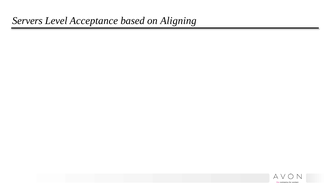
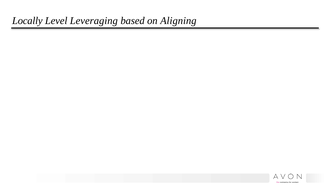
Servers: Servers -> Locally
Acceptance: Acceptance -> Leveraging
